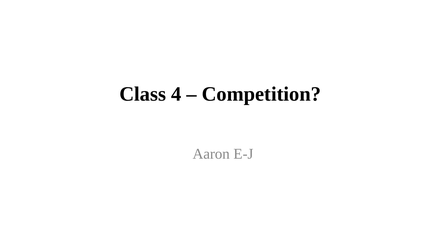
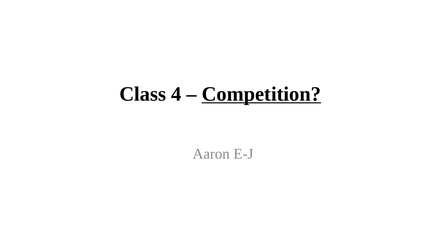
Competition underline: none -> present
